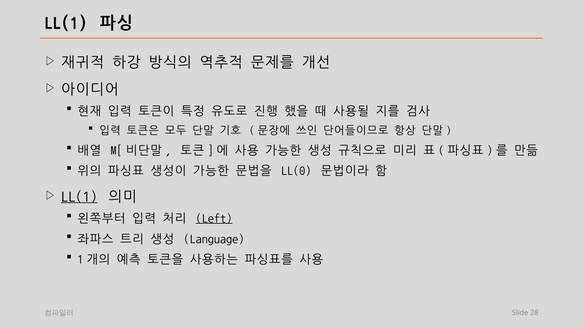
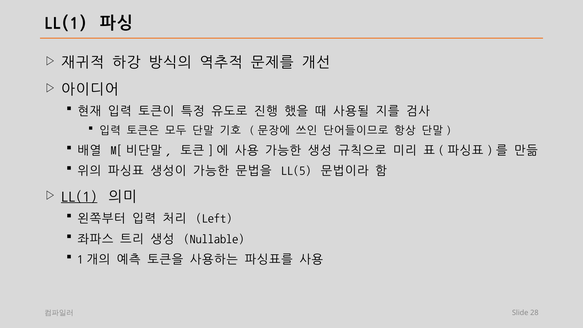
LL(0: LL(0 -> LL(5
Left underline: present -> none
Language: Language -> Nullable
